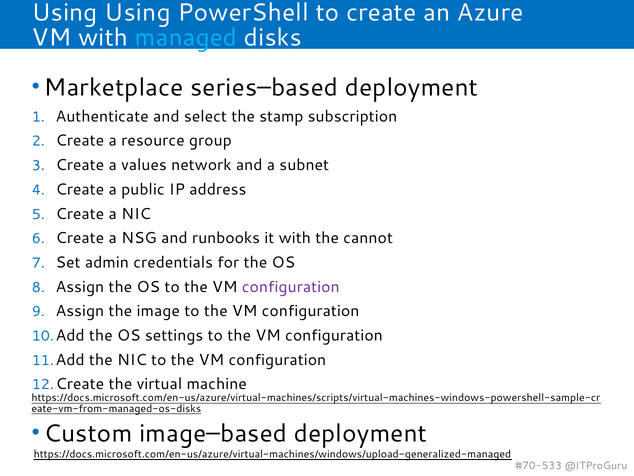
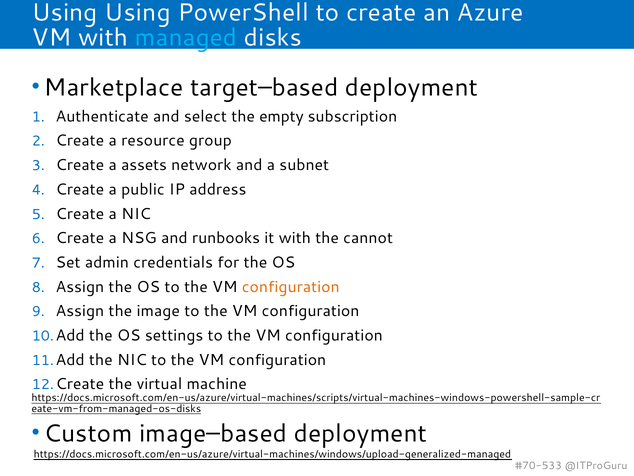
series–based: series–based -> target–based
stamp: stamp -> empty
values: values -> assets
configuration at (291, 286) colour: purple -> orange
